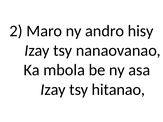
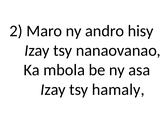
hitanao: hitanao -> hamaly
